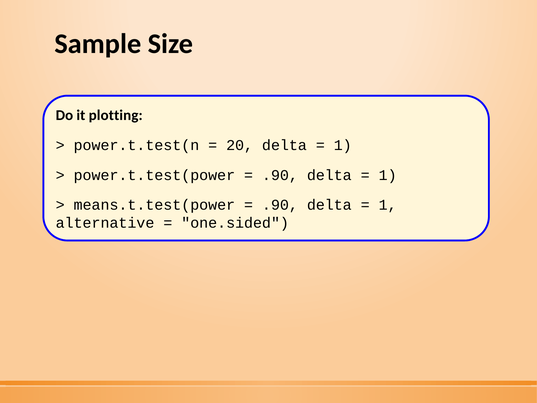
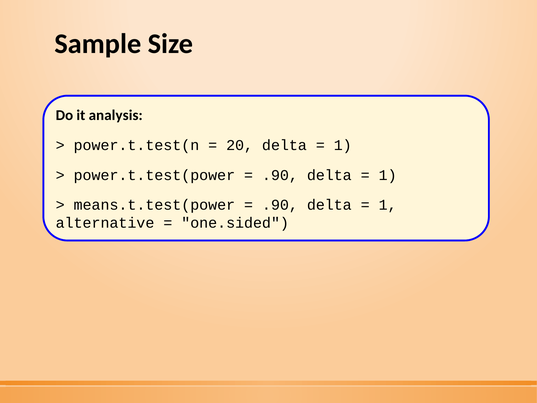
plotting: plotting -> analysis
